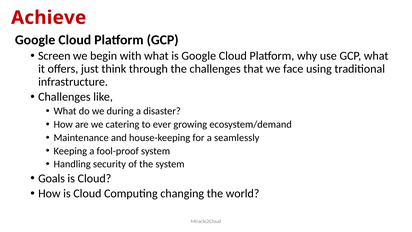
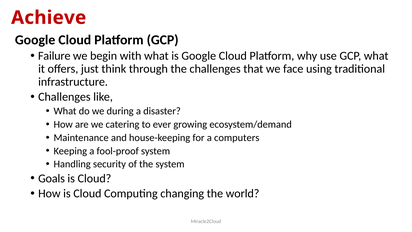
Screen: Screen -> Failure
seamlessly: seamlessly -> computers
